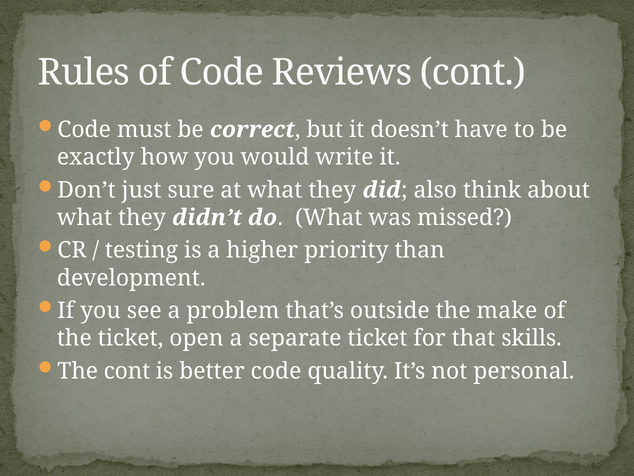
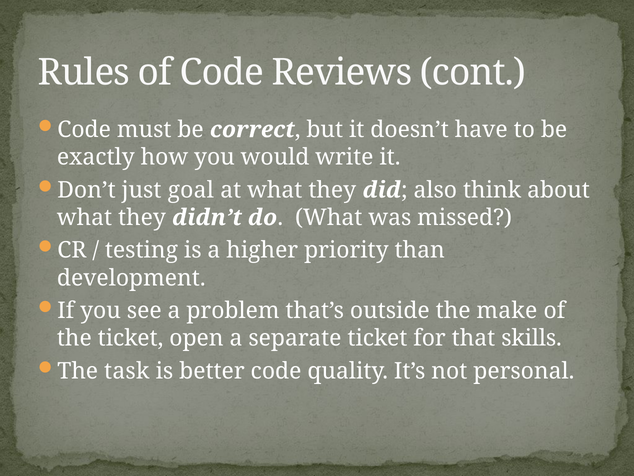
sure: sure -> goal
The cont: cont -> task
